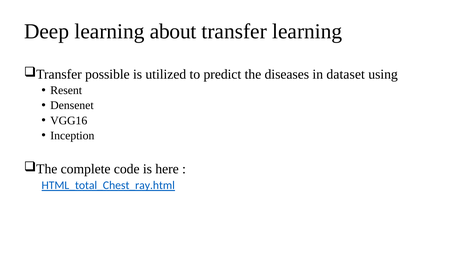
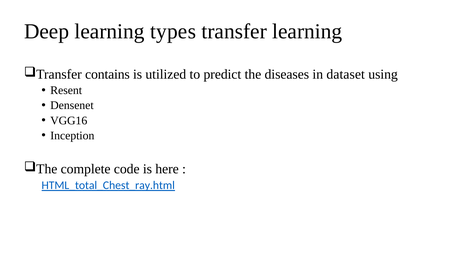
about: about -> types
possible: possible -> contains
